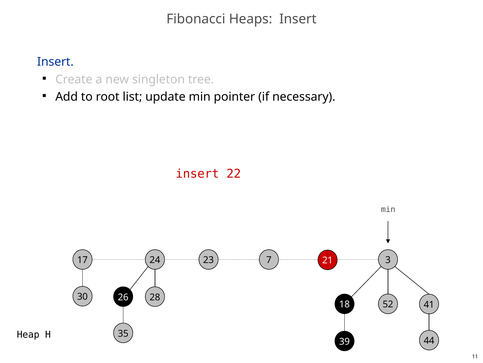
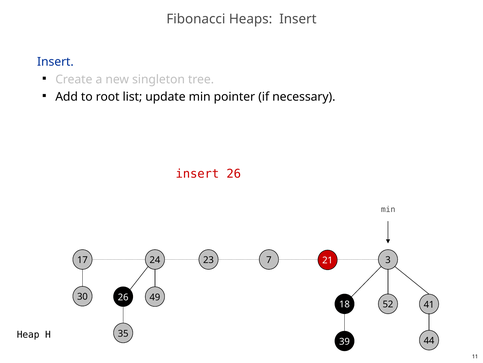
insert 22: 22 -> 26
28: 28 -> 49
